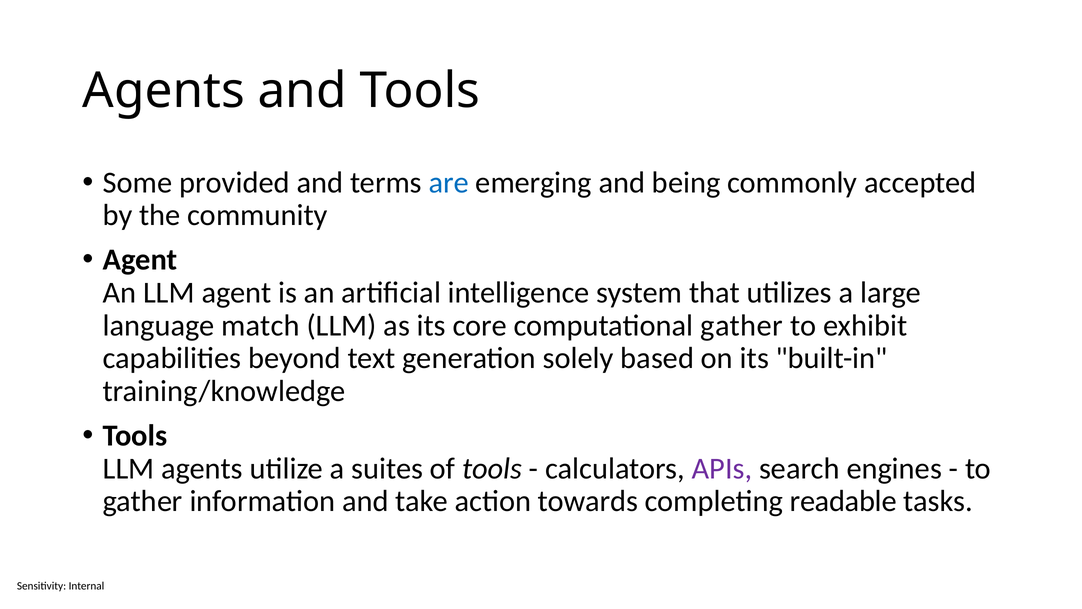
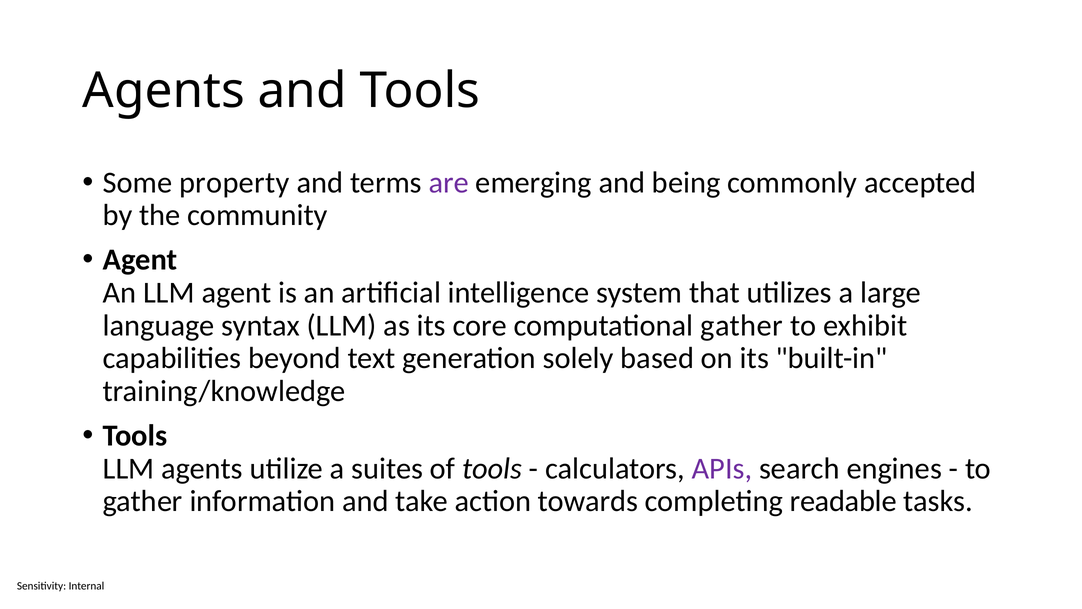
provided: provided -> property
are colour: blue -> purple
match: match -> syntax
